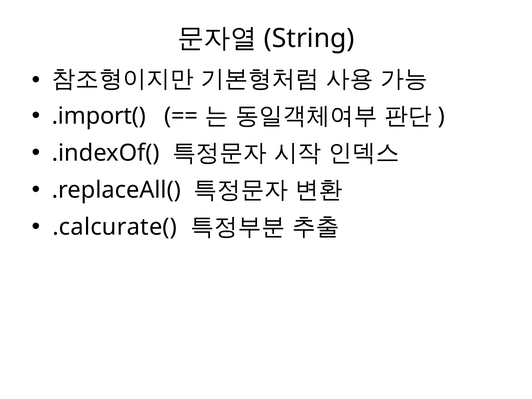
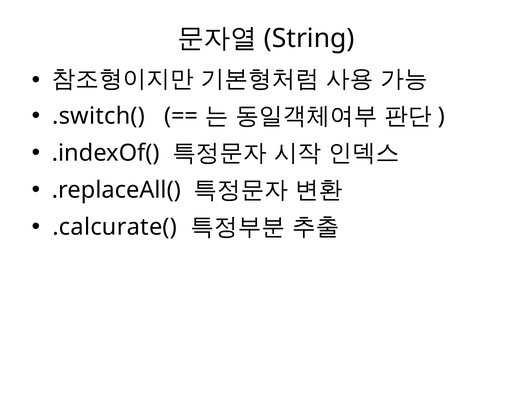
.import(: .import( -> .switch(
